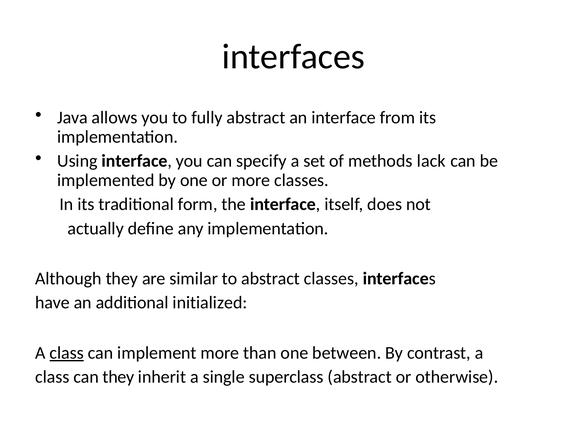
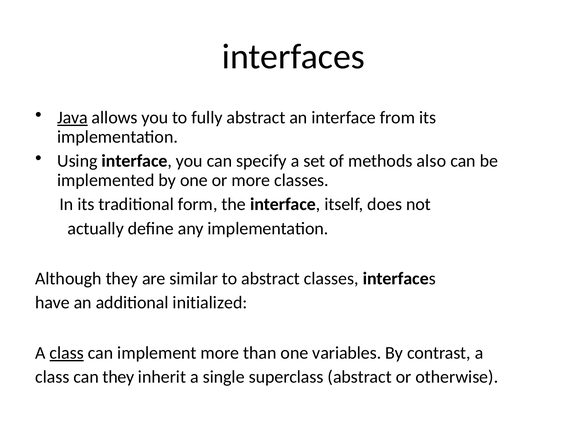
Java underline: none -> present
lack: lack -> also
between: between -> variables
